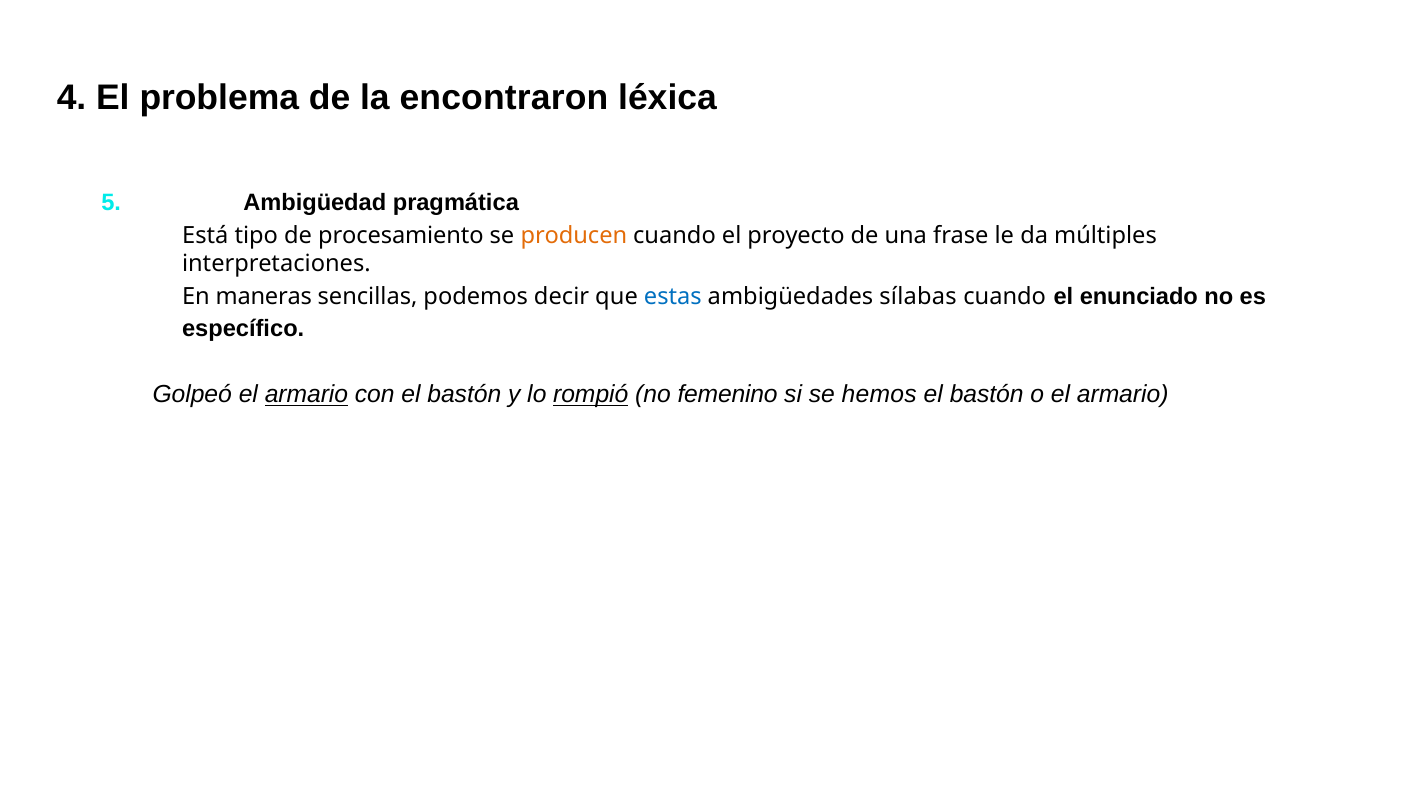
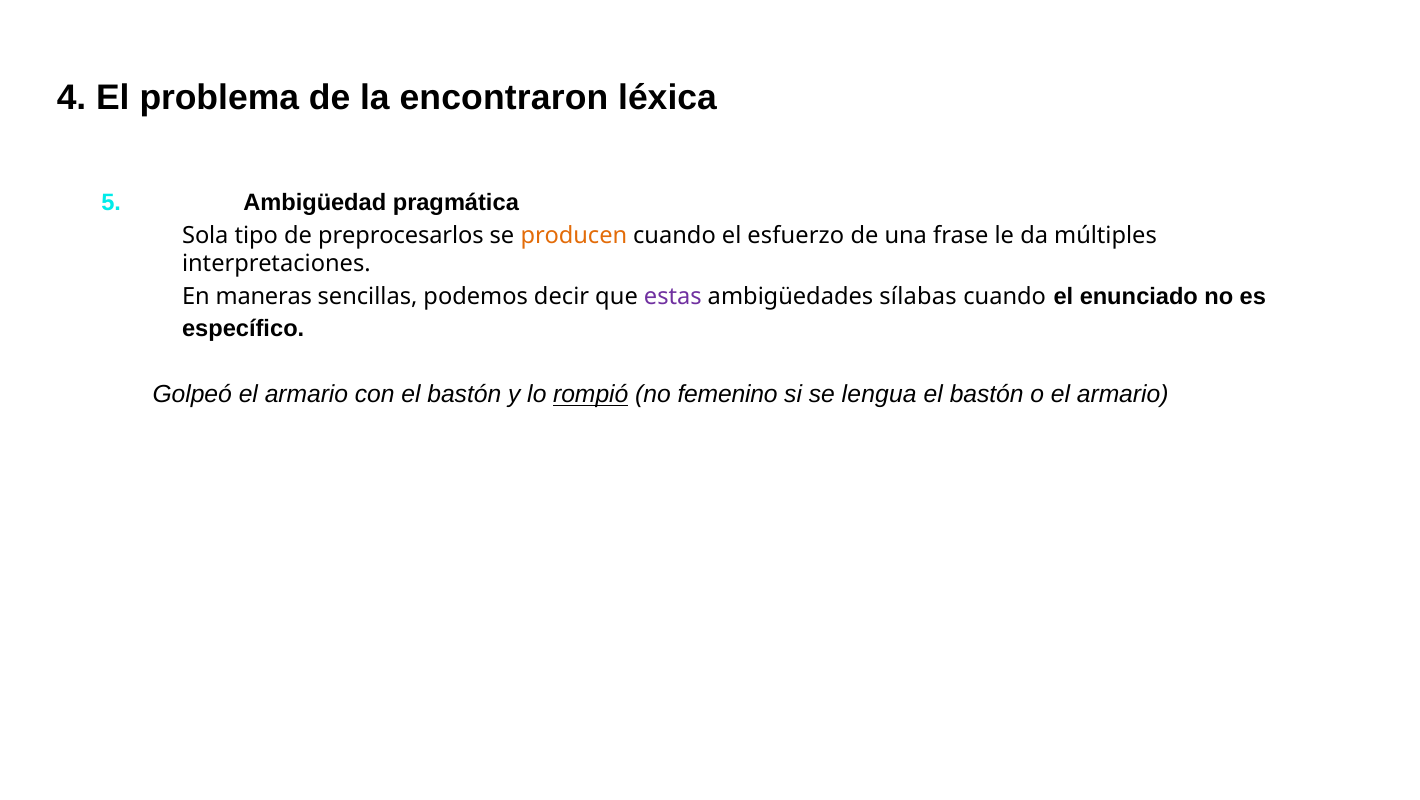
Está: Está -> Sola
procesamiento: procesamiento -> preprocesarlos
proyecto: proyecto -> esfuerzo
estas colour: blue -> purple
armario at (306, 395) underline: present -> none
hemos: hemos -> lengua
